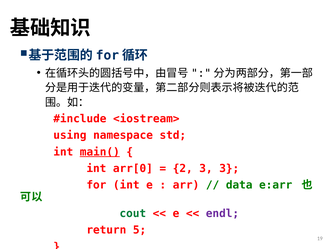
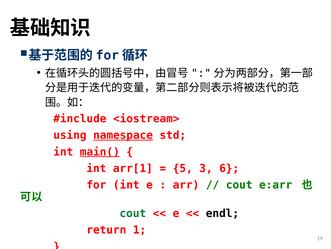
namespace underline: none -> present
arr[0: arr[0 -> arr[1
2: 2 -> 5
3 3: 3 -> 6
data at (239, 184): data -> cout
endl colour: purple -> black
5: 5 -> 1
